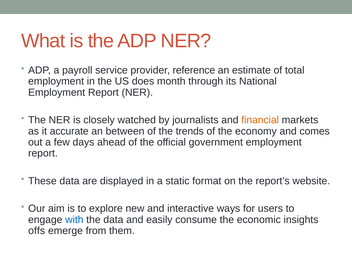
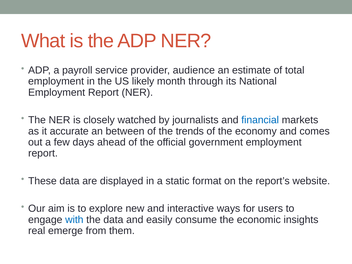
reference: reference -> audience
does: does -> likely
financial colour: orange -> blue
offs: offs -> real
